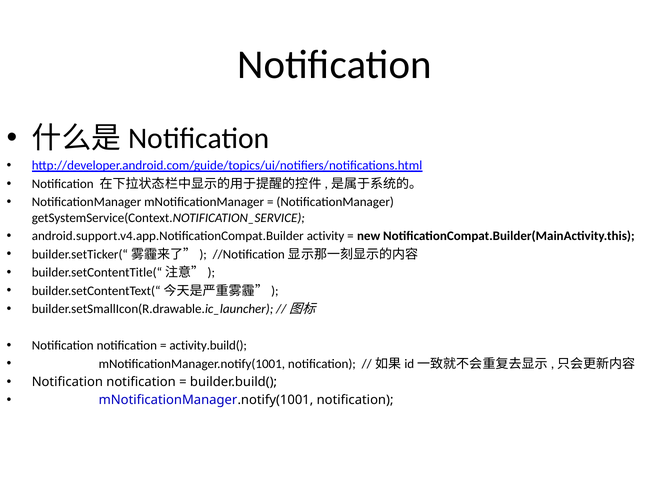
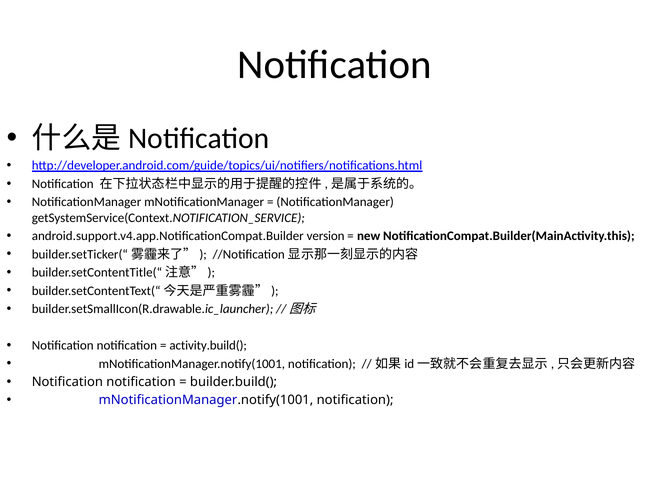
activity: activity -> version
